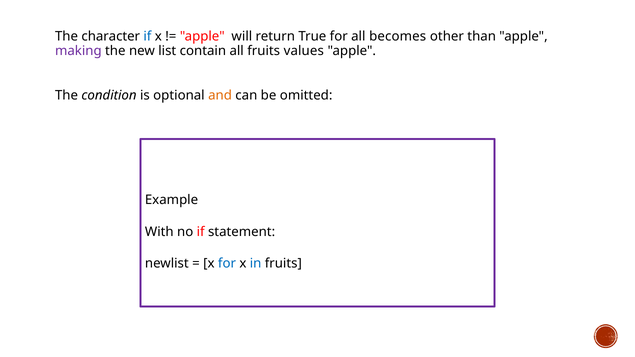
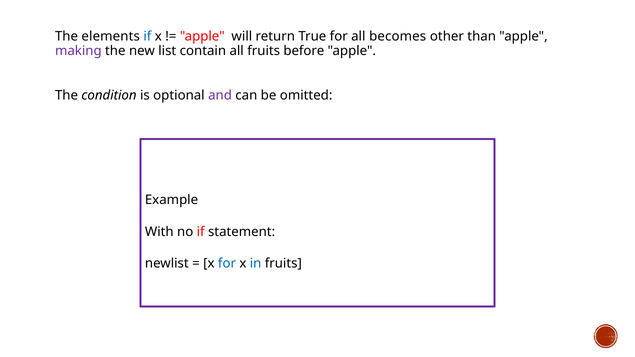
character: character -> elements
values: values -> before
and colour: orange -> purple
